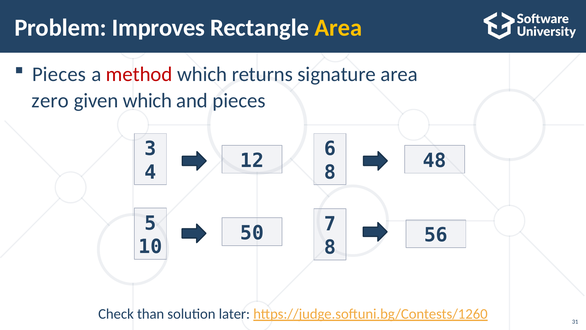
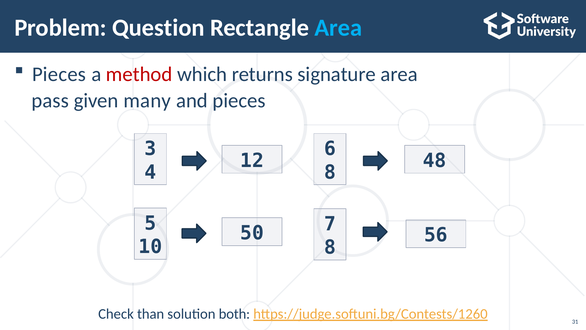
Improves: Improves -> Question
Area at (338, 28) colour: yellow -> light blue
zero: zero -> pass
given which: which -> many
later: later -> both
